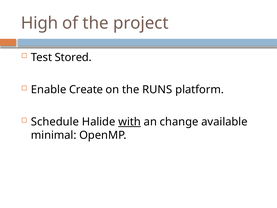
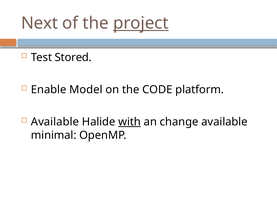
High: High -> Next
project underline: none -> present
Create: Create -> Model
RUNS: RUNS -> CODE
Schedule at (55, 122): Schedule -> Available
